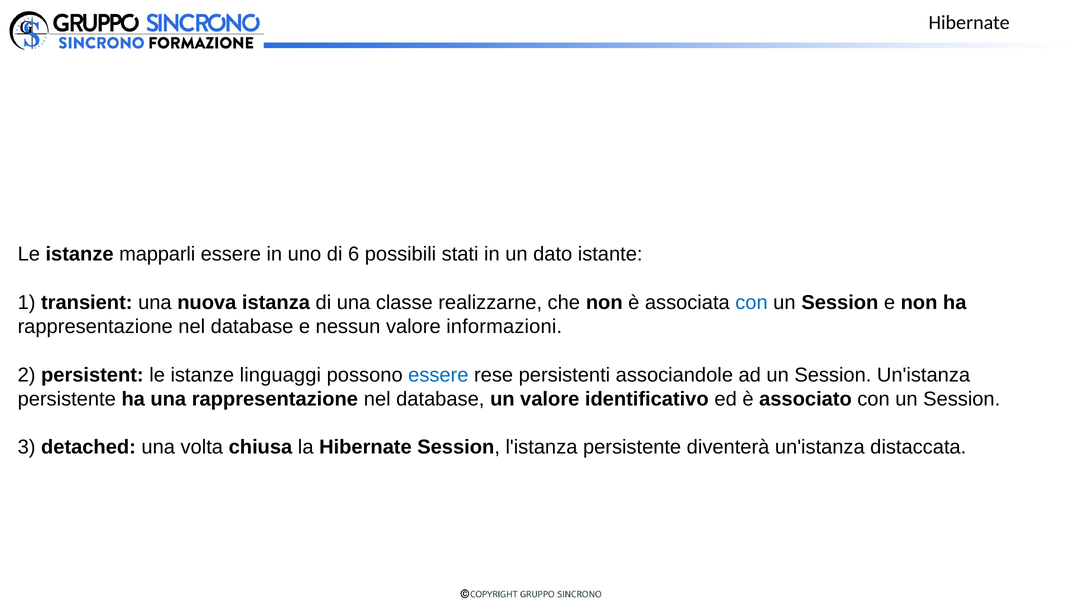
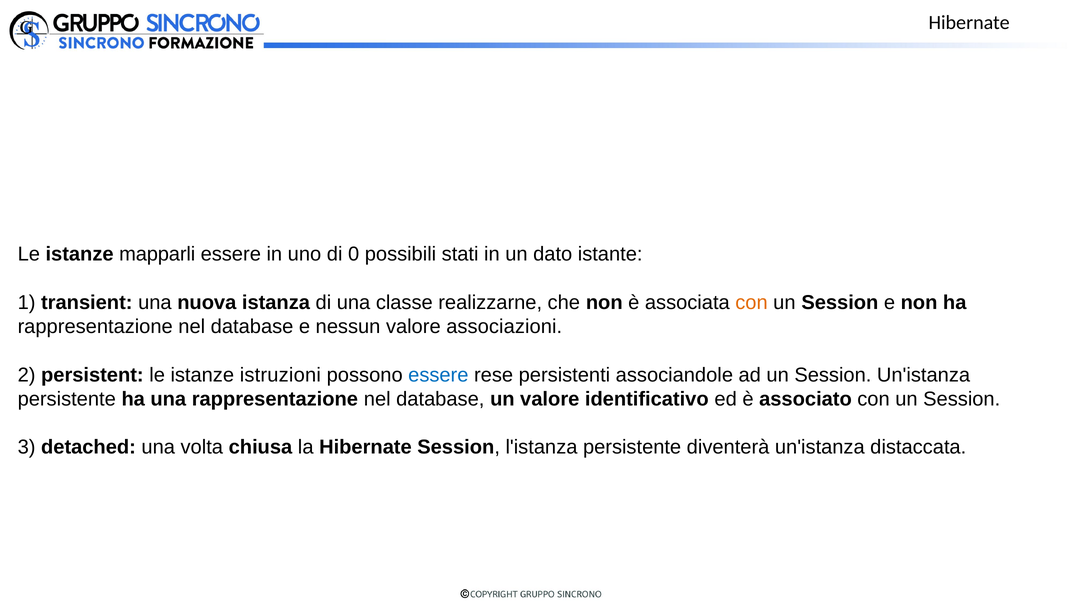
6: 6 -> 0
con at (752, 303) colour: blue -> orange
informazioni: informazioni -> associazioni
linguaggi: linguaggi -> istruzioni
